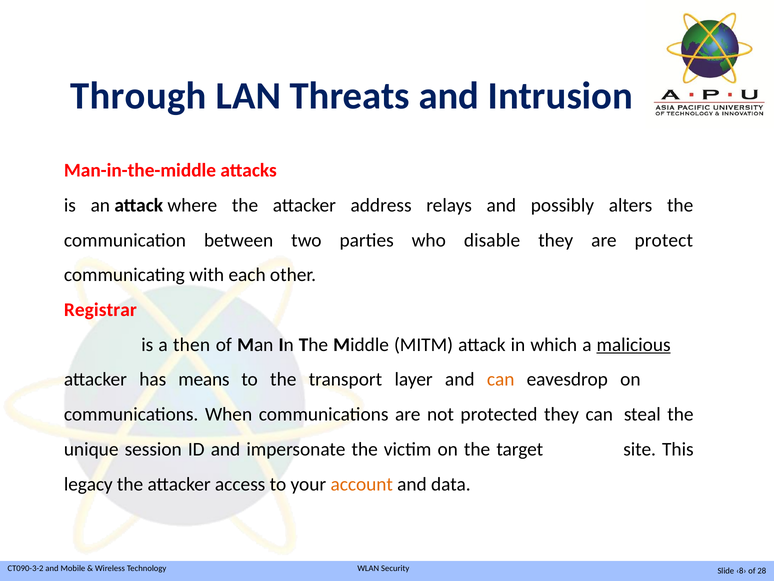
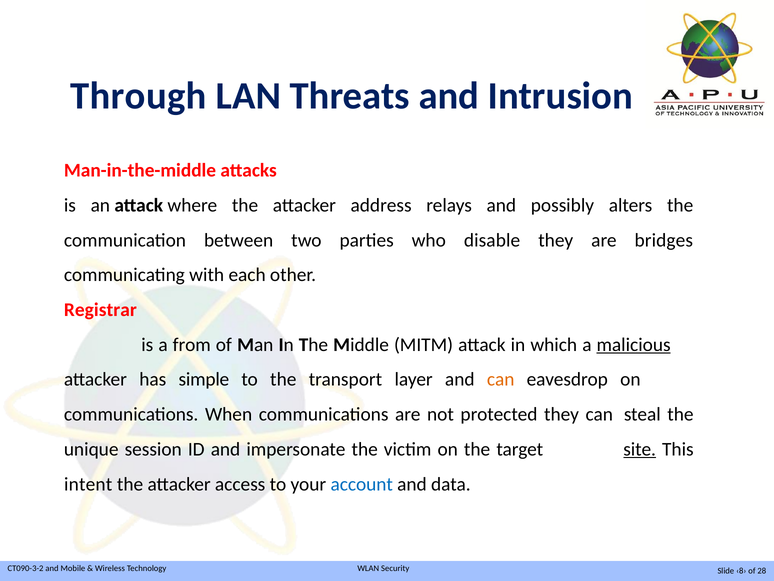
protect: protect -> bridges
then: then -> from
means: means -> simple
site underline: none -> present
legacy: legacy -> intent
account colour: orange -> blue
